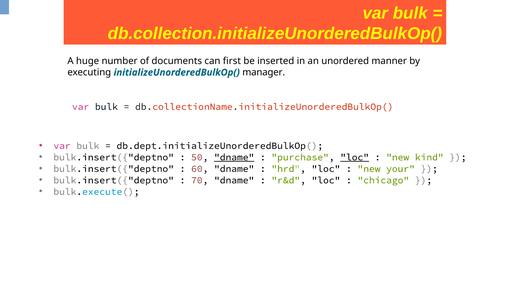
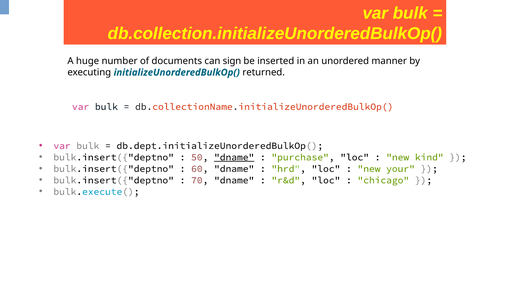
first: first -> sign
manager: manager -> returned
loc at (355, 157) underline: present -> none
